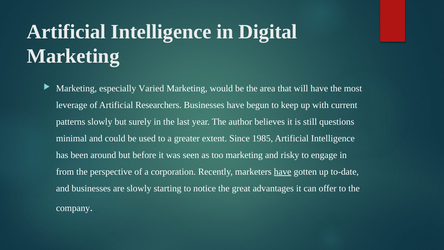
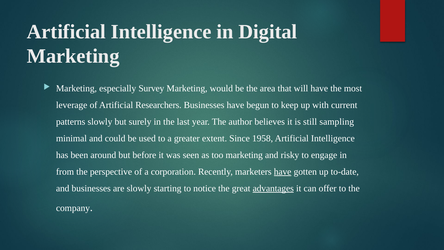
Varied: Varied -> Survey
questions: questions -> sampling
1985: 1985 -> 1958
advantages underline: none -> present
